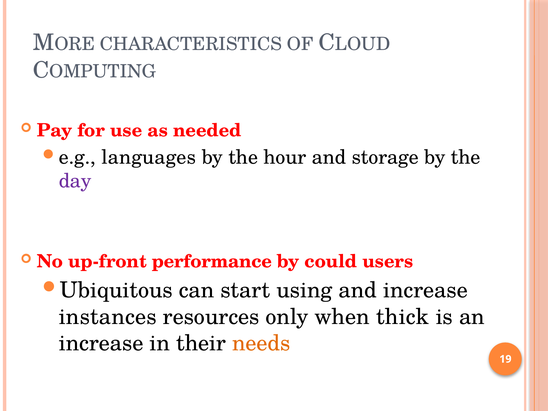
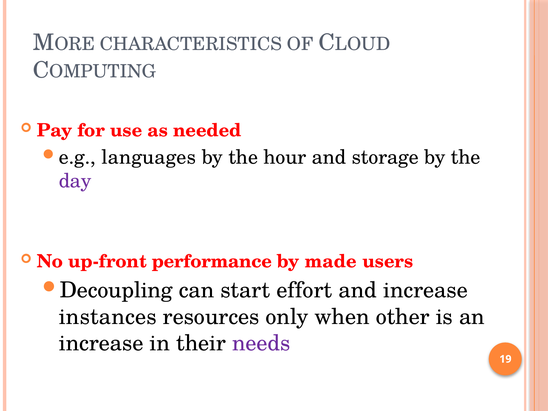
could: could -> made
Ubiquitous: Ubiquitous -> Decoupling
using: using -> effort
thick: thick -> other
needs colour: orange -> purple
